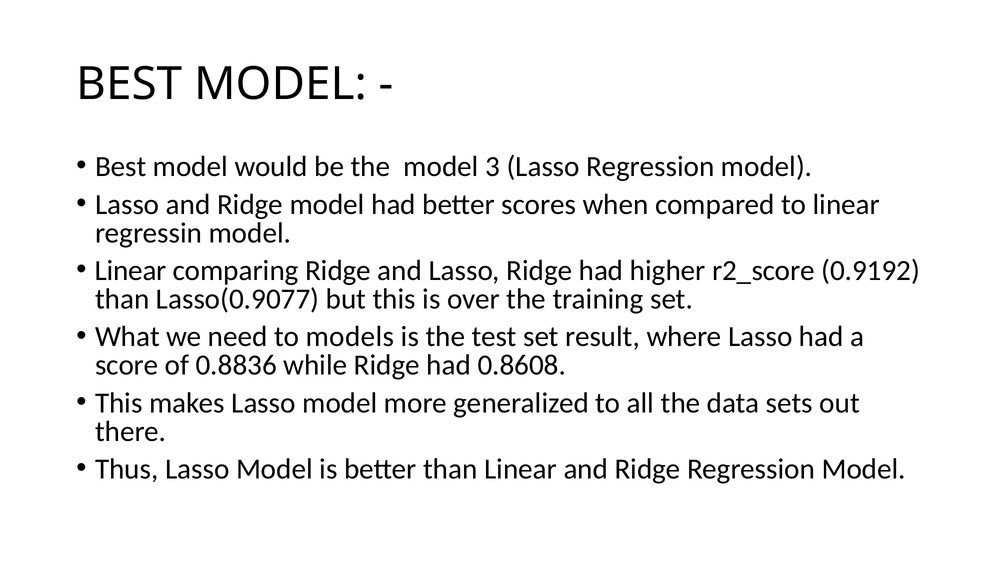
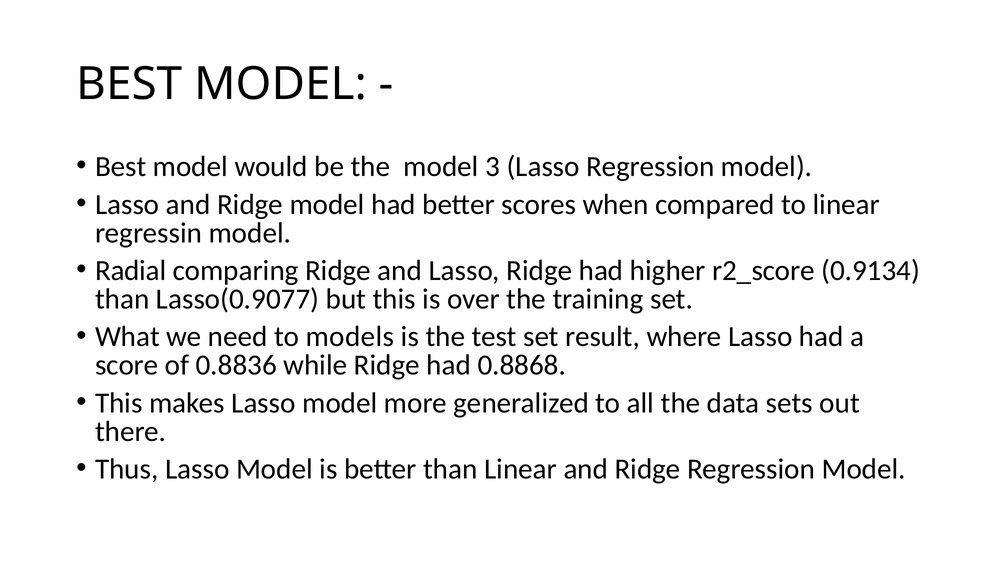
Linear at (131, 271): Linear -> Radial
0.9192: 0.9192 -> 0.9134
0.8608: 0.8608 -> 0.8868
